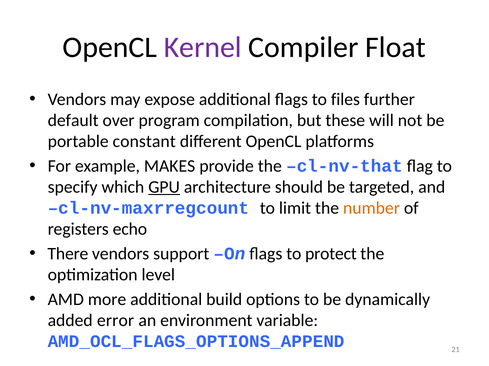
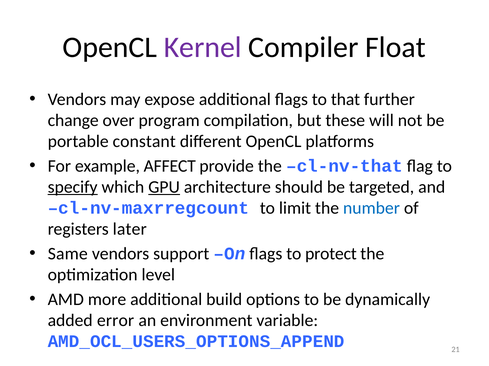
files: files -> that
default: default -> change
MAKES: MAKES -> AFFECT
specify underline: none -> present
number colour: orange -> blue
echo: echo -> later
There: There -> Same
AMD_OCL_FLAGS_OPTIONS_APPEND: AMD_OCL_FLAGS_OPTIONS_APPEND -> AMD_OCL_USERS_OPTIONS_APPEND
